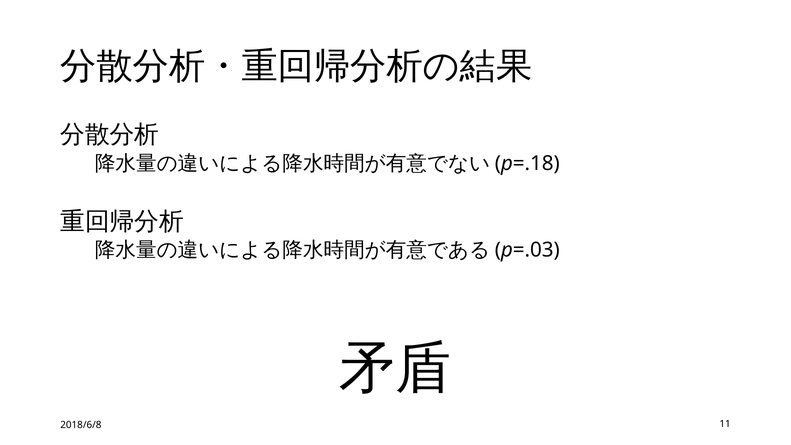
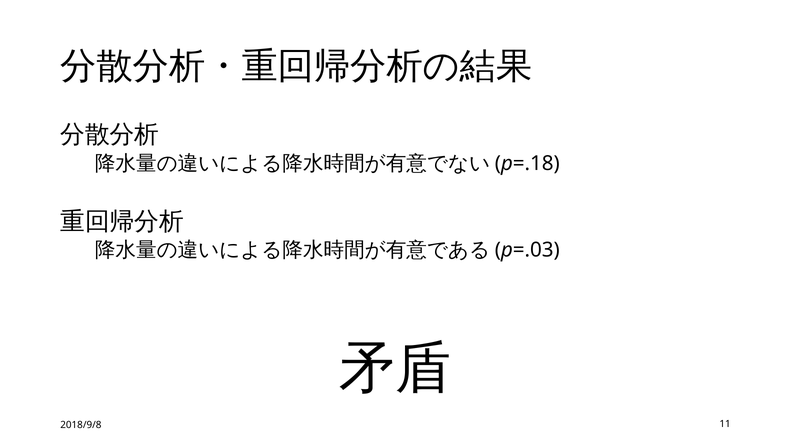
2018/6/8: 2018/6/8 -> 2018/9/8
